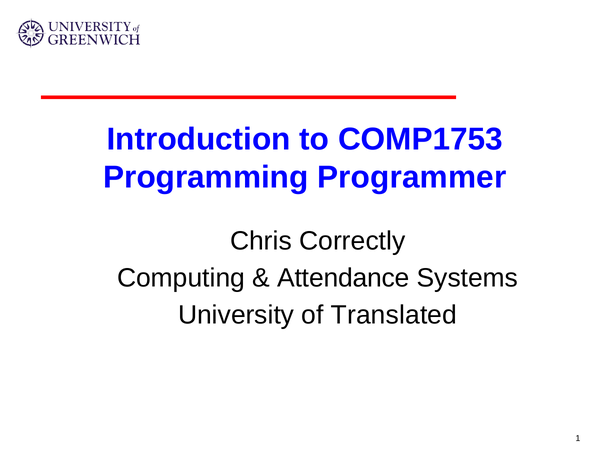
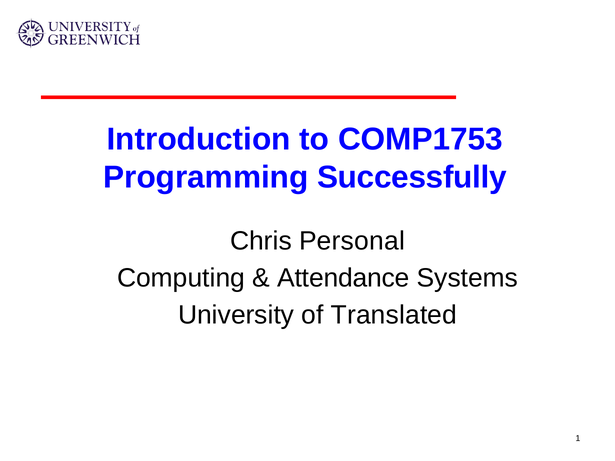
Programmer: Programmer -> Successfully
Correctly: Correctly -> Personal
